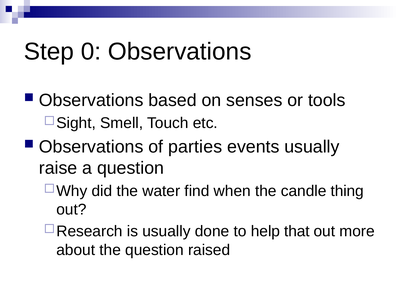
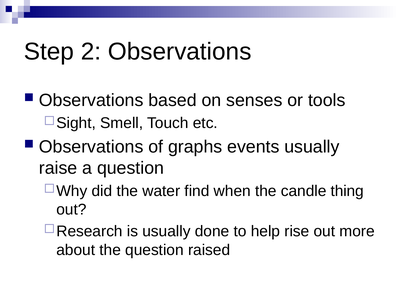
0: 0 -> 2
parties: parties -> graphs
that: that -> rise
